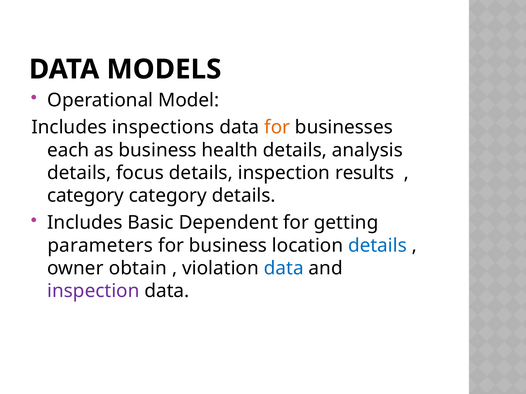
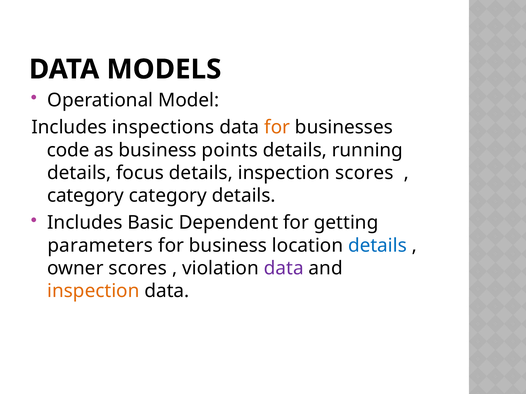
each: each -> code
health: health -> points
analysis: analysis -> running
inspection results: results -> scores
owner obtain: obtain -> scores
data at (284, 269) colour: blue -> purple
inspection at (93, 291) colour: purple -> orange
